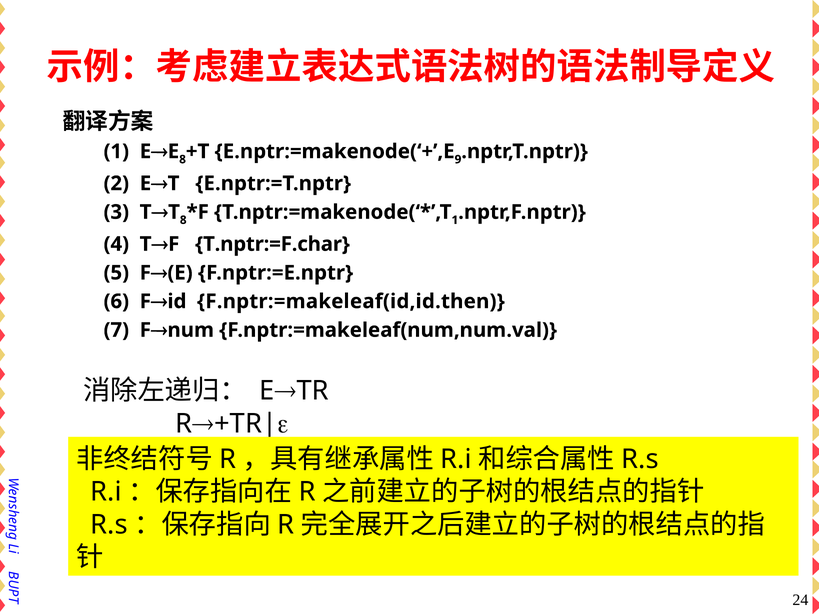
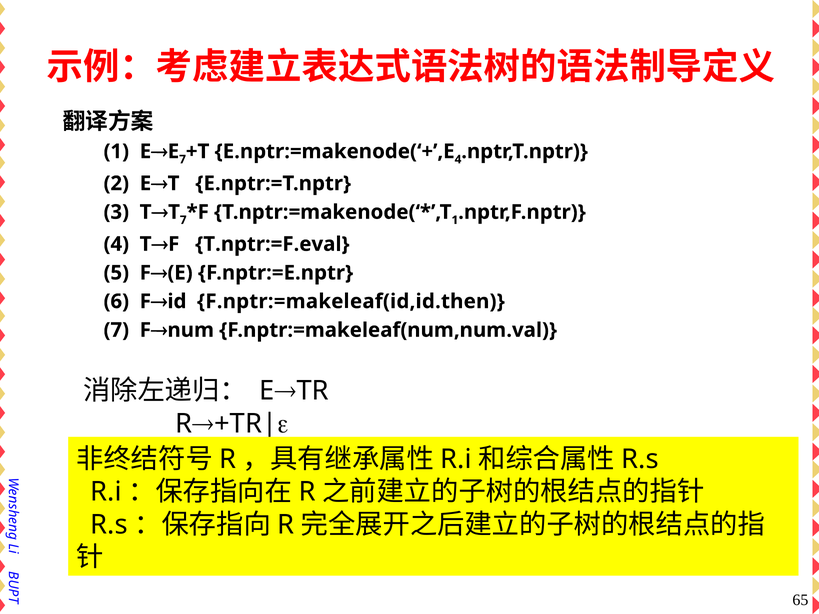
8 at (183, 159): 8 -> 7
9 at (458, 159): 9 -> 4
8 at (183, 220): 8 -> 7
T.nptr:=F.char: T.nptr:=F.char -> T.nptr:=F.eval
24: 24 -> 65
